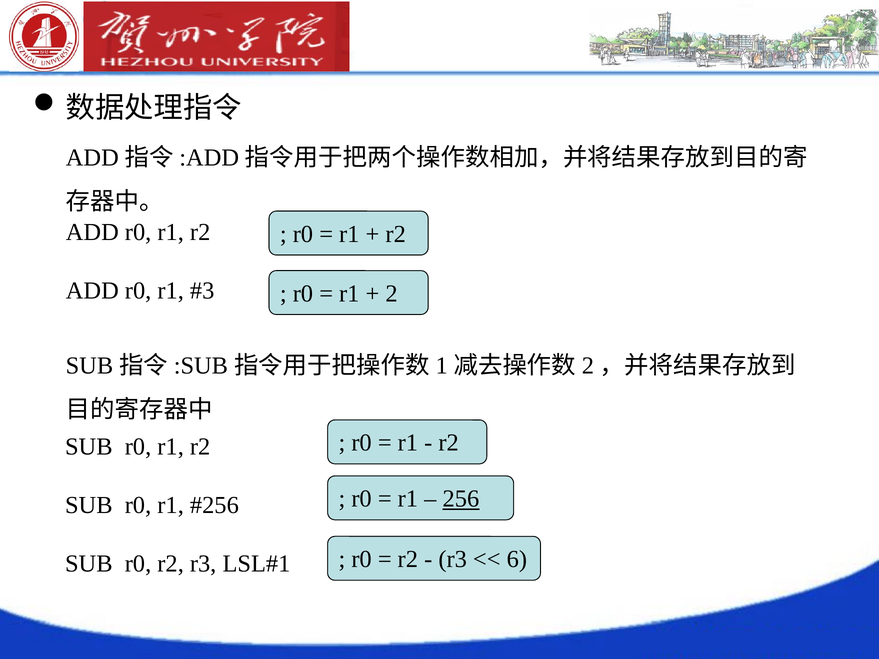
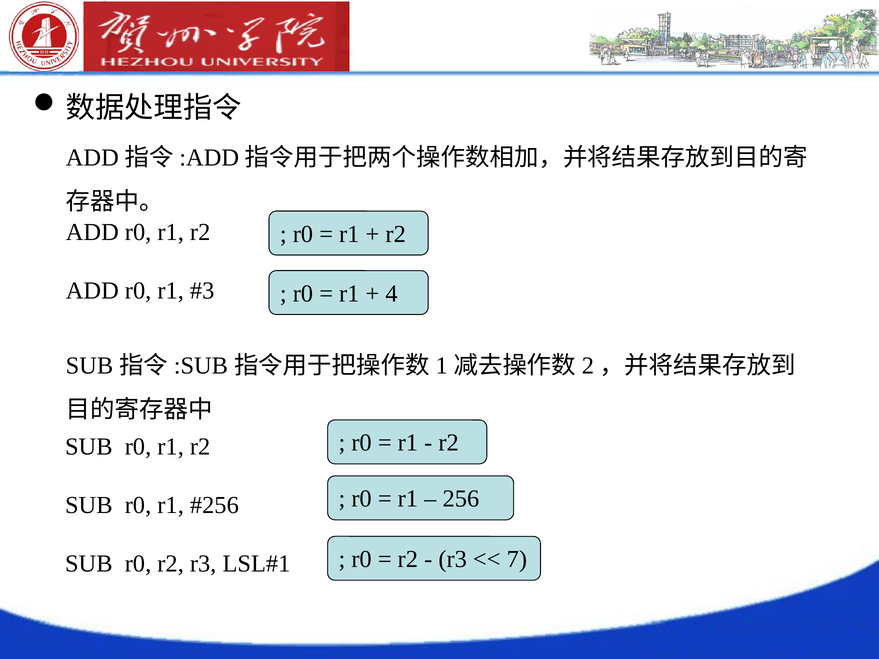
2: 2 -> 4
256 underline: present -> none
6: 6 -> 7
